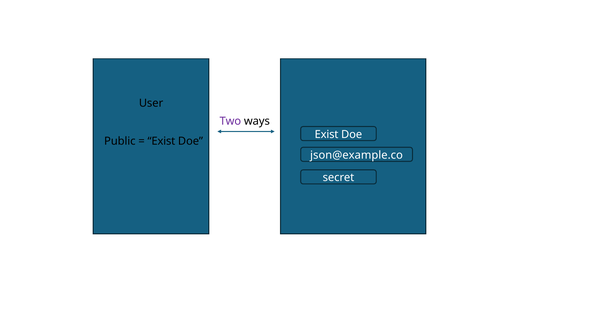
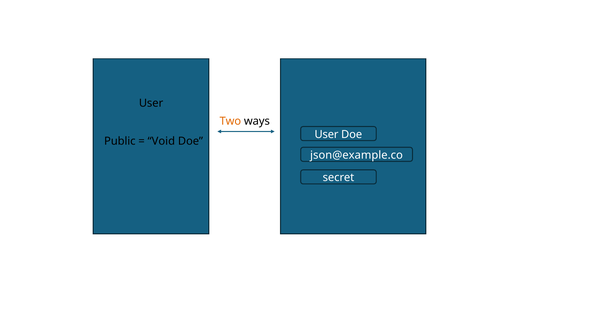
Two colour: purple -> orange
Exist at (327, 134): Exist -> User
Exist at (161, 141): Exist -> Void
